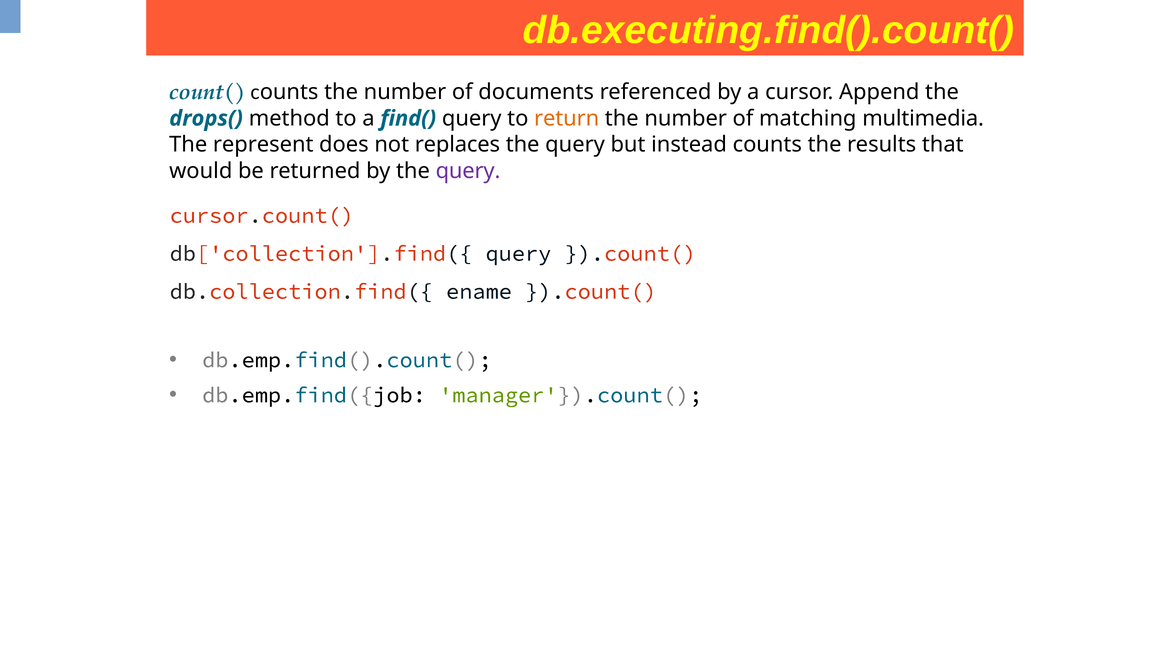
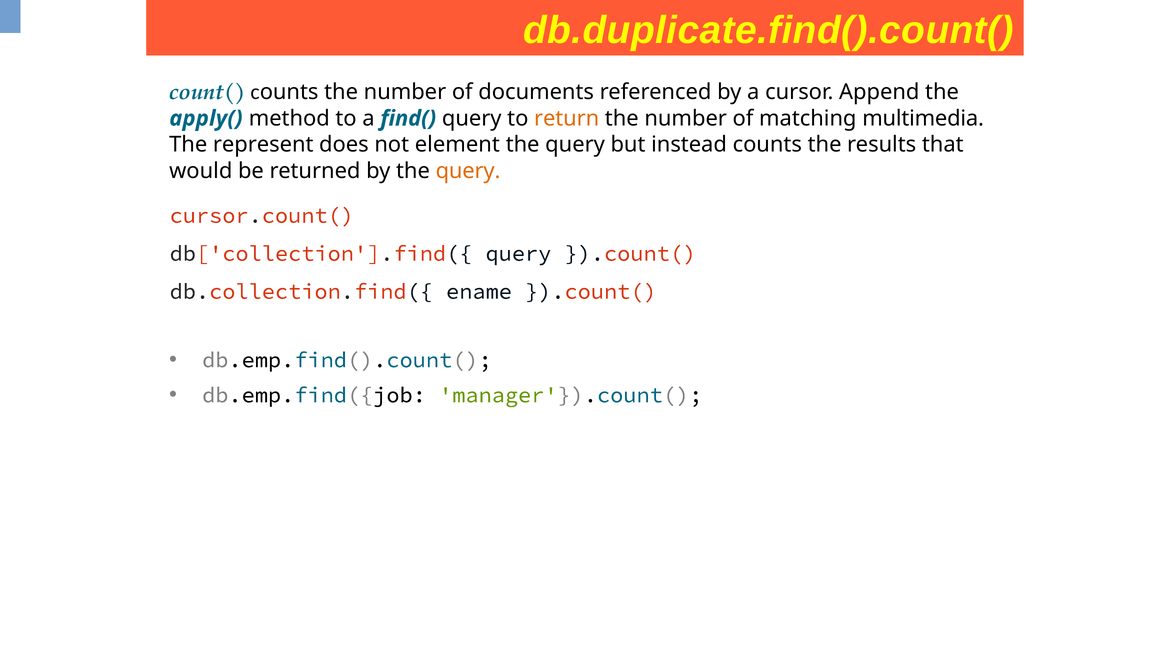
db.executing.find().count(: db.executing.find().count( -> db.duplicate.find().count(
drops(: drops( -> apply(
replaces: replaces -> element
query at (468, 171) colour: purple -> orange
